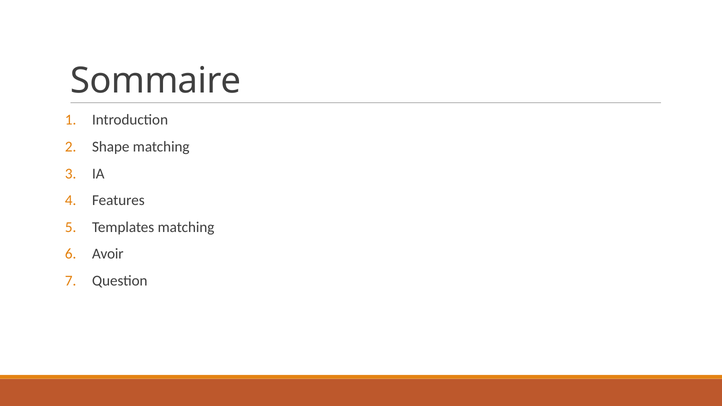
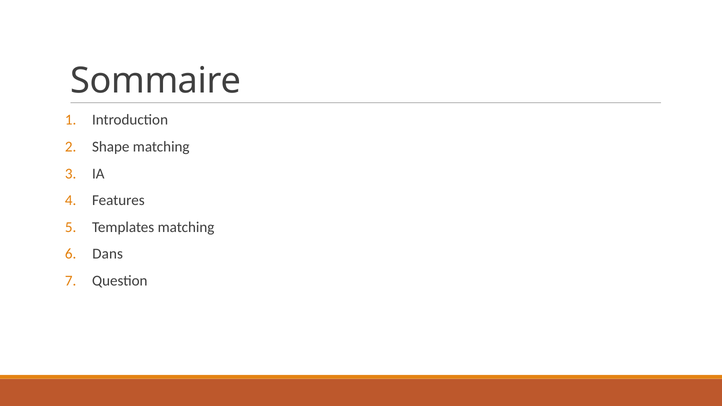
Avoir: Avoir -> Dans
